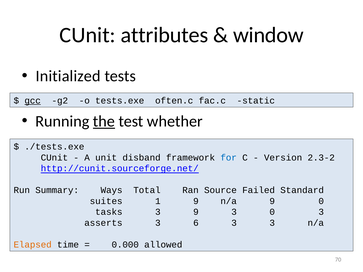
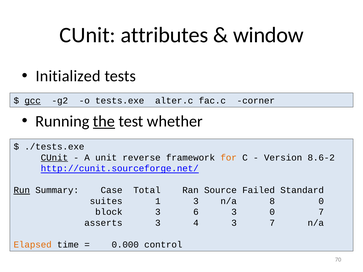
often.c: often.c -> alter.c
static: static -> corner
CUnit at (54, 158) underline: none -> present
disband: disband -> reverse
for colour: blue -> orange
2.3-2: 2.3-2 -> 8.6-2
Run underline: none -> present
Ways: Ways -> Case
1 9: 9 -> 3
n/a 9: 9 -> 8
tasks: tasks -> block
3 9: 9 -> 6
0 3: 3 -> 7
6: 6 -> 4
3 3: 3 -> 7
allowed: allowed -> control
